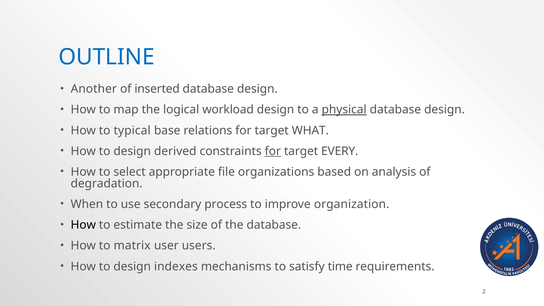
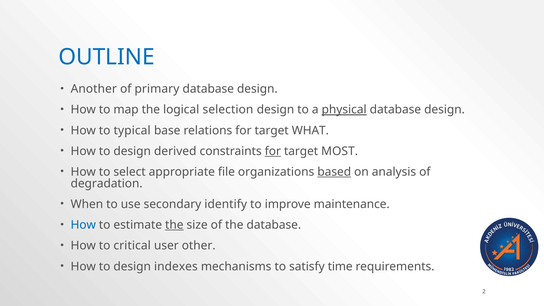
inserted: inserted -> primary
workload: workload -> selection
EVERY: EVERY -> MOST
based underline: none -> present
process: process -> identify
organization: organization -> maintenance
How at (83, 225) colour: black -> blue
the at (174, 225) underline: none -> present
matrix: matrix -> critical
users: users -> other
